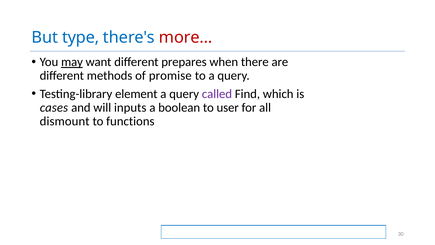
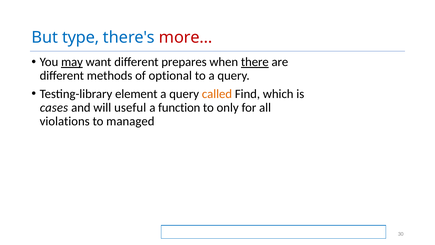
there underline: none -> present
promise: promise -> optional
called colour: purple -> orange
inputs: inputs -> useful
boolean: boolean -> function
user: user -> only
dismount: dismount -> violations
functions: functions -> managed
